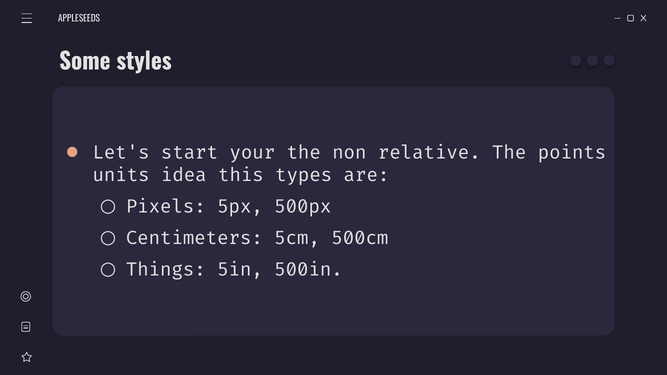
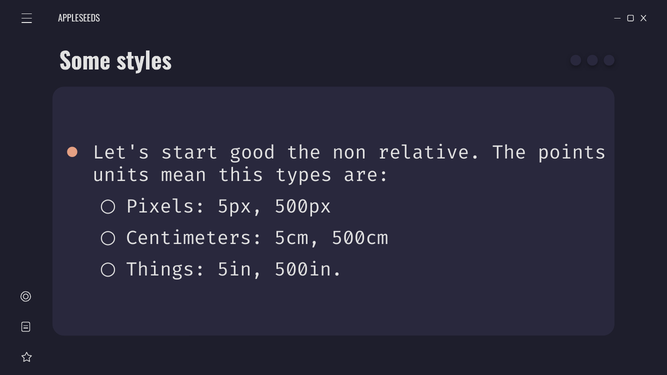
your: your -> good
idea: idea -> mean
